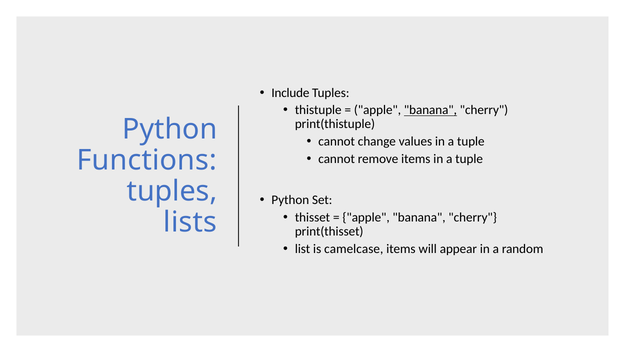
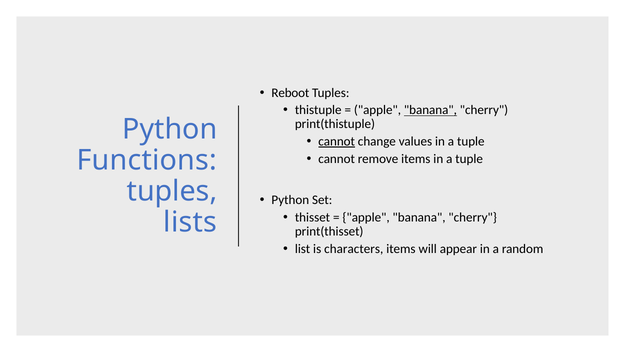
Include: Include -> Reboot
cannot at (337, 141) underline: none -> present
camelcase: camelcase -> characters
